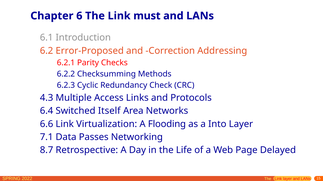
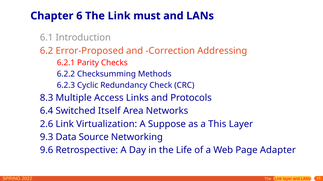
4.3: 4.3 -> 8.3
6.6: 6.6 -> 2.6
Flooding: Flooding -> Suppose
Into: Into -> This
7.1: 7.1 -> 9.3
Passes: Passes -> Source
8.7: 8.7 -> 9.6
Delayed: Delayed -> Adapter
